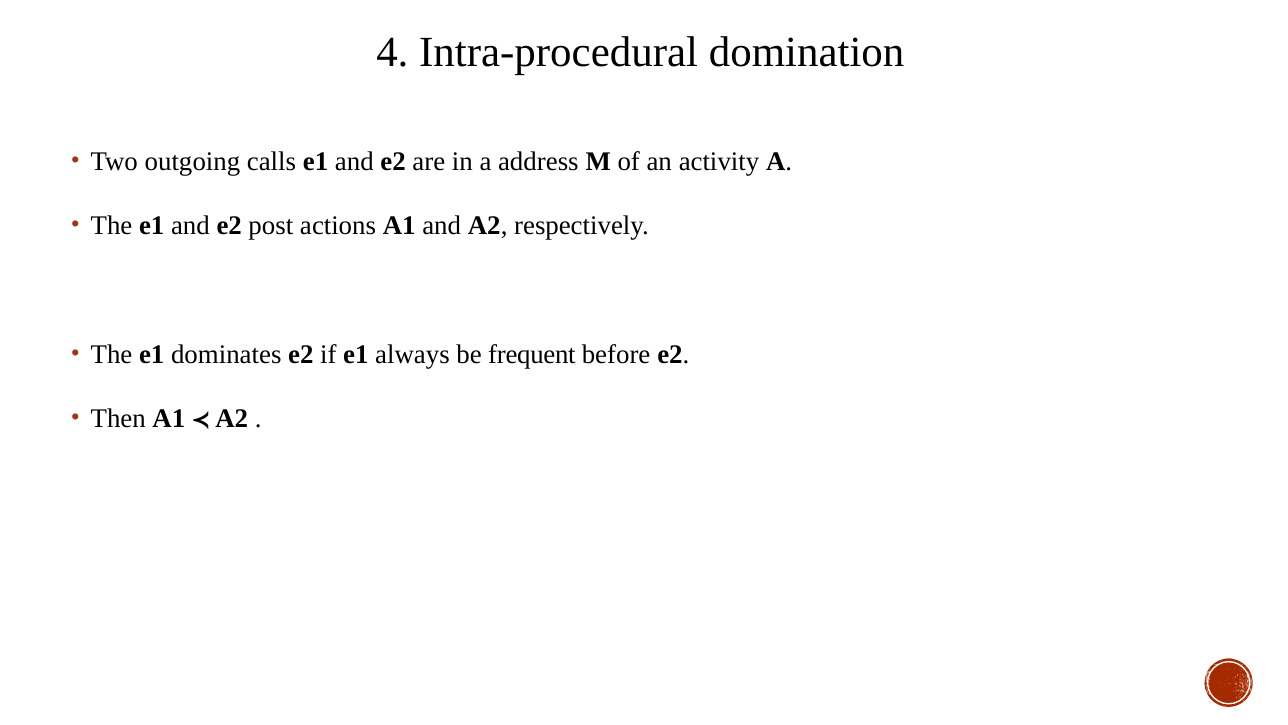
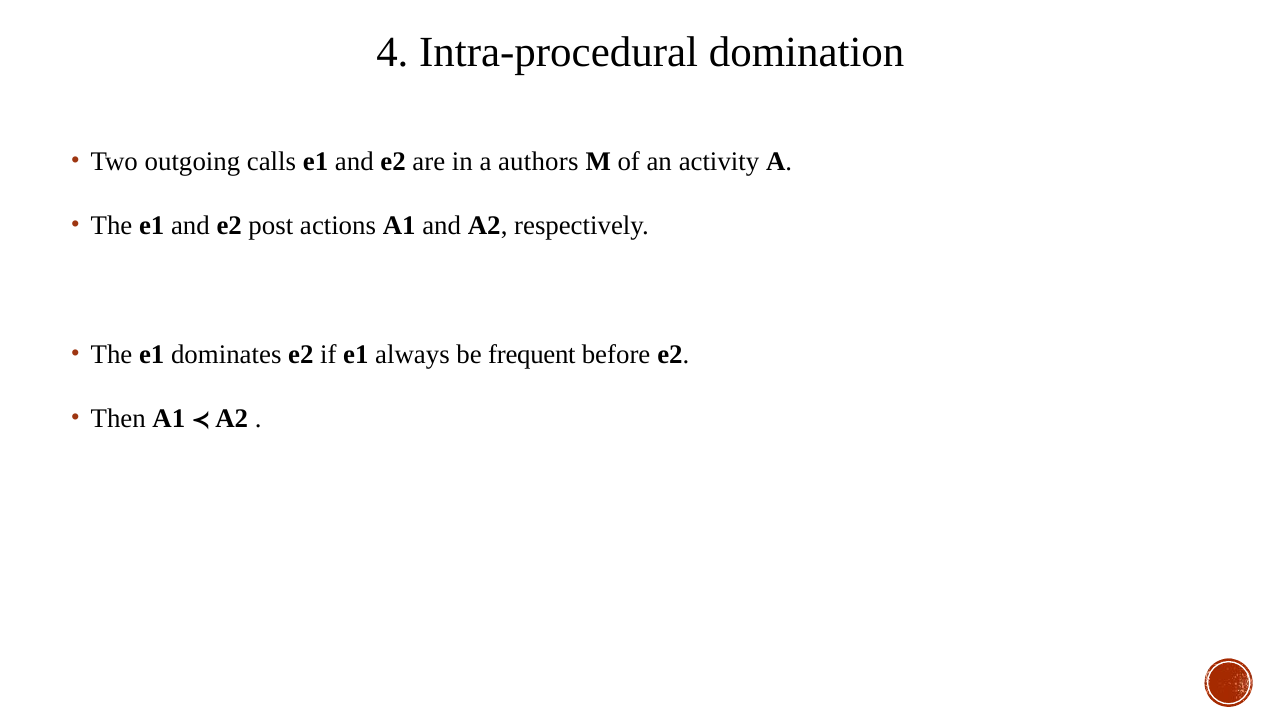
address: address -> authors
